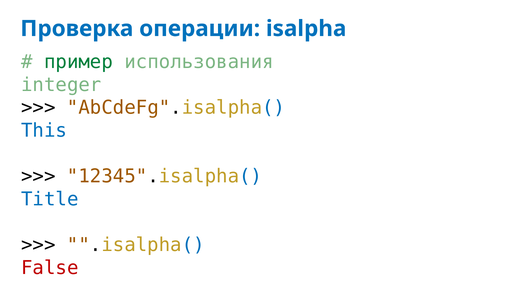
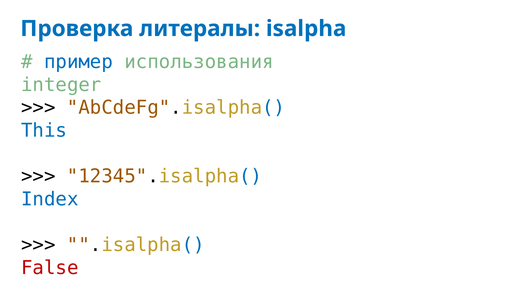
операции: операции -> литералы
пример colour: green -> blue
Title: Title -> Index
